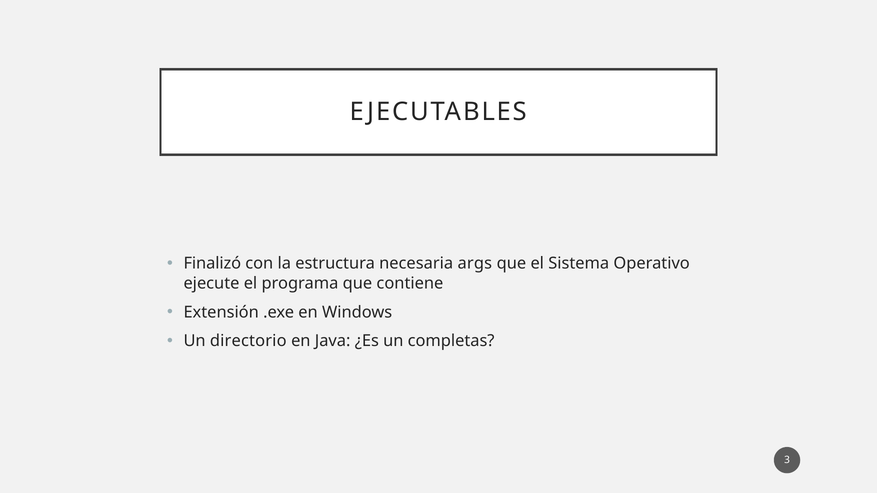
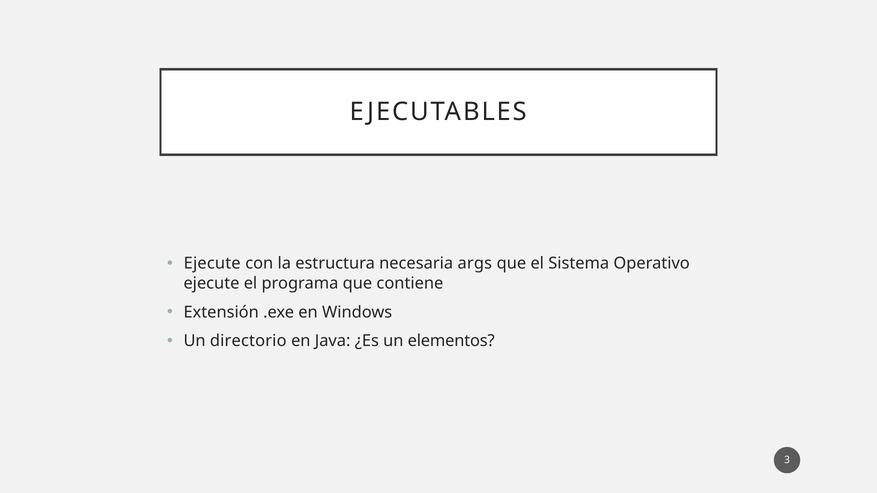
Finalizó at (212, 264): Finalizó -> Ejecute
completas: completas -> elementos
